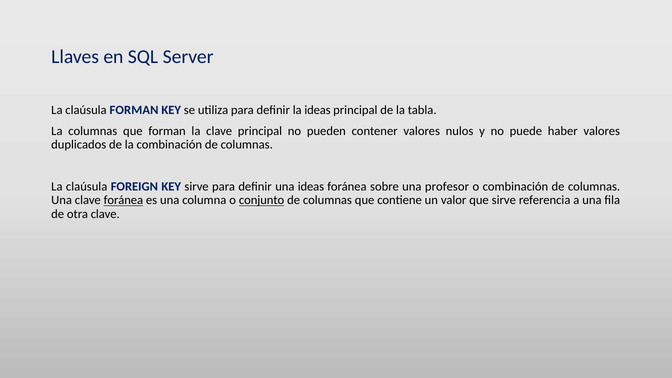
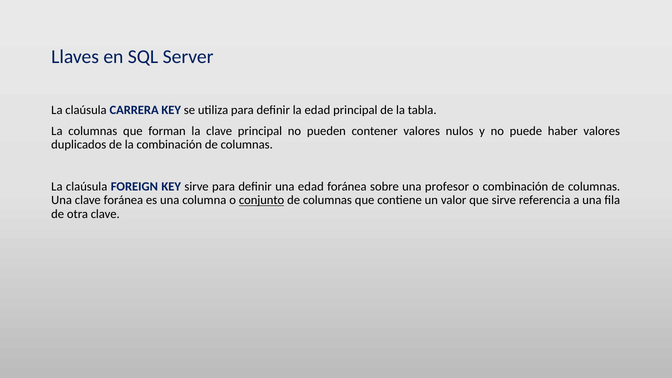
claúsula FORMAN: FORMAN -> CARRERA
la ideas: ideas -> edad
una ideas: ideas -> edad
foránea at (123, 200) underline: present -> none
